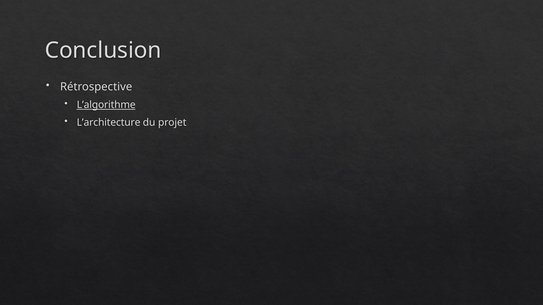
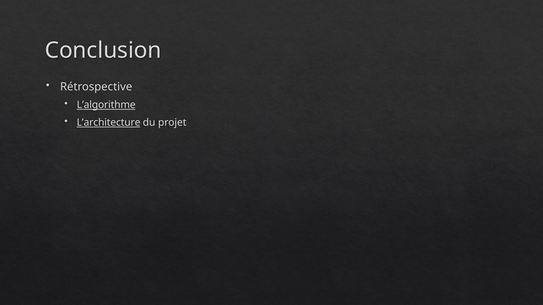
L’architecture underline: none -> present
